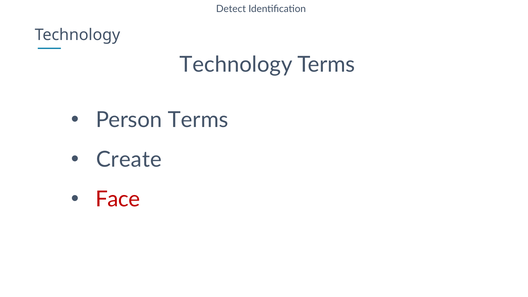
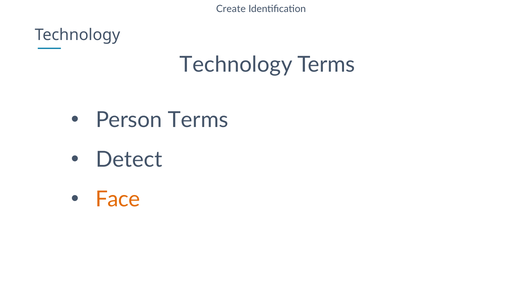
Detect: Detect -> Create
Create: Create -> Detect
Face colour: red -> orange
